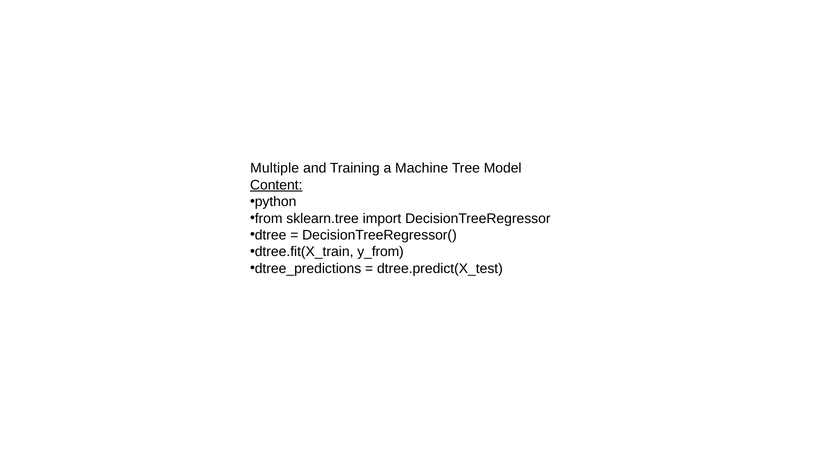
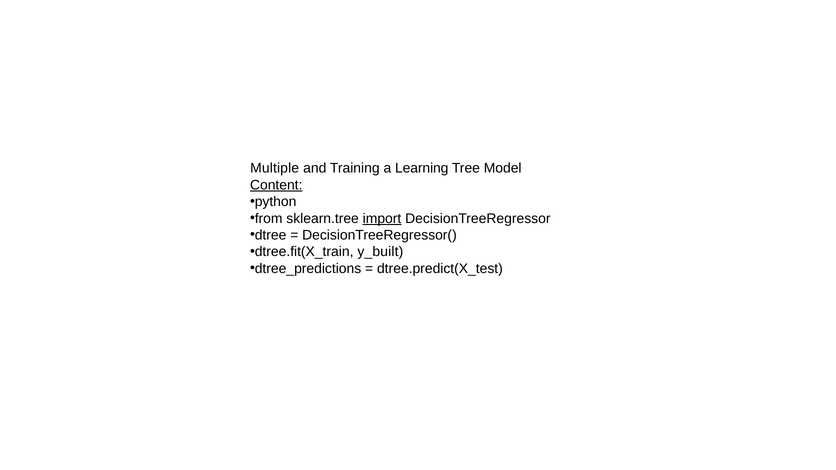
Machine: Machine -> Learning
import underline: none -> present
y_from: y_from -> y_built
